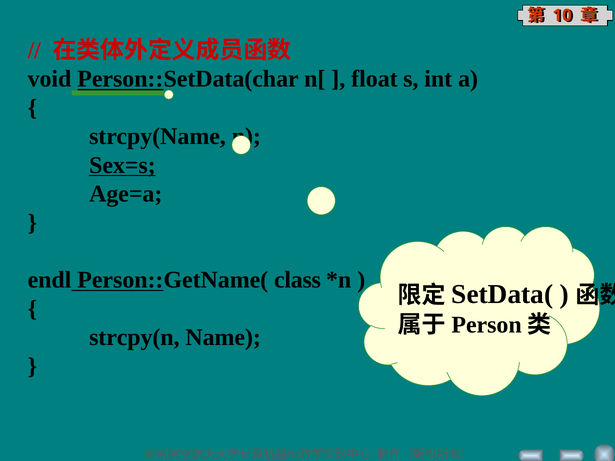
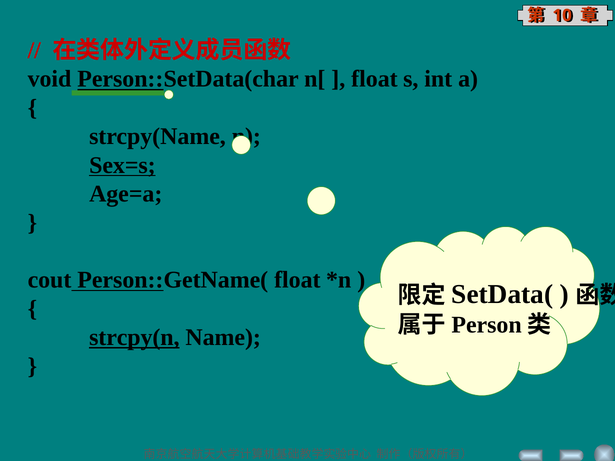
endl: endl -> cout
Person::GetName( class: class -> float
strcpy(n underline: none -> present
